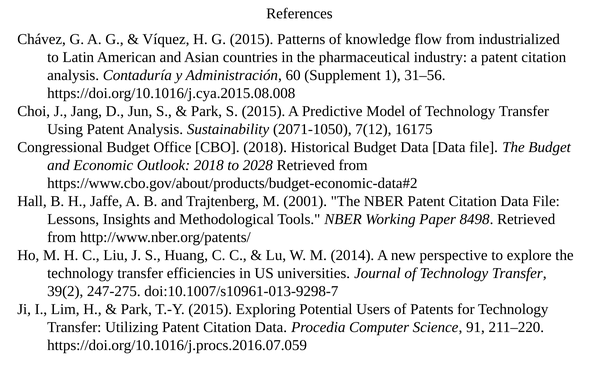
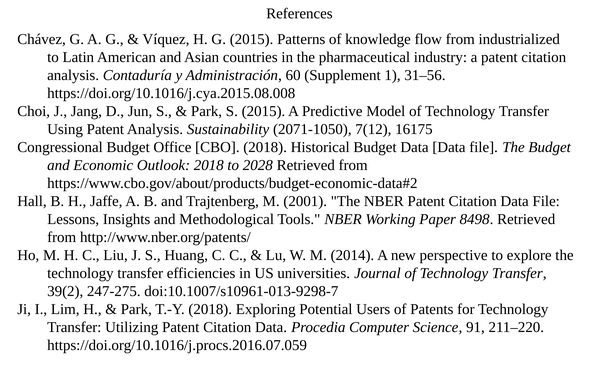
T.-Y 2015: 2015 -> 2018
